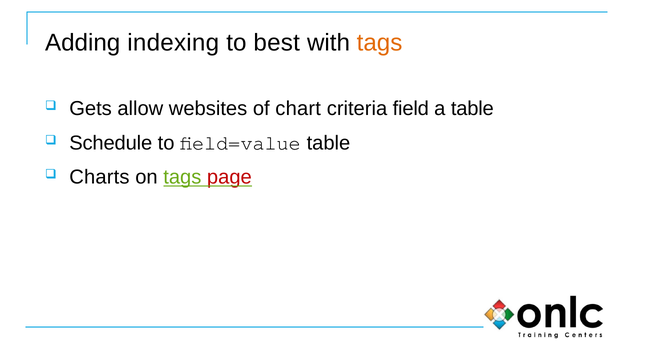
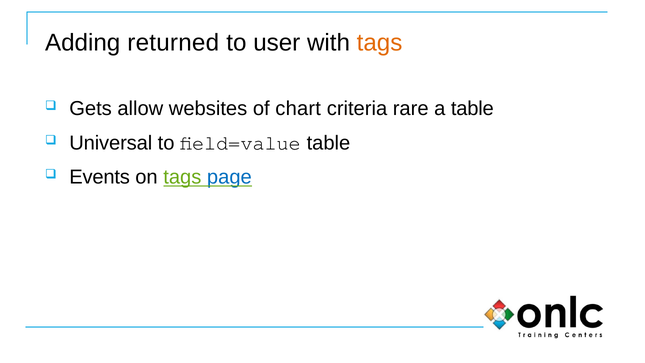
indexing: indexing -> returned
best: best -> user
field: field -> rare
Schedule: Schedule -> Universal
Charts: Charts -> Events
page colour: red -> blue
